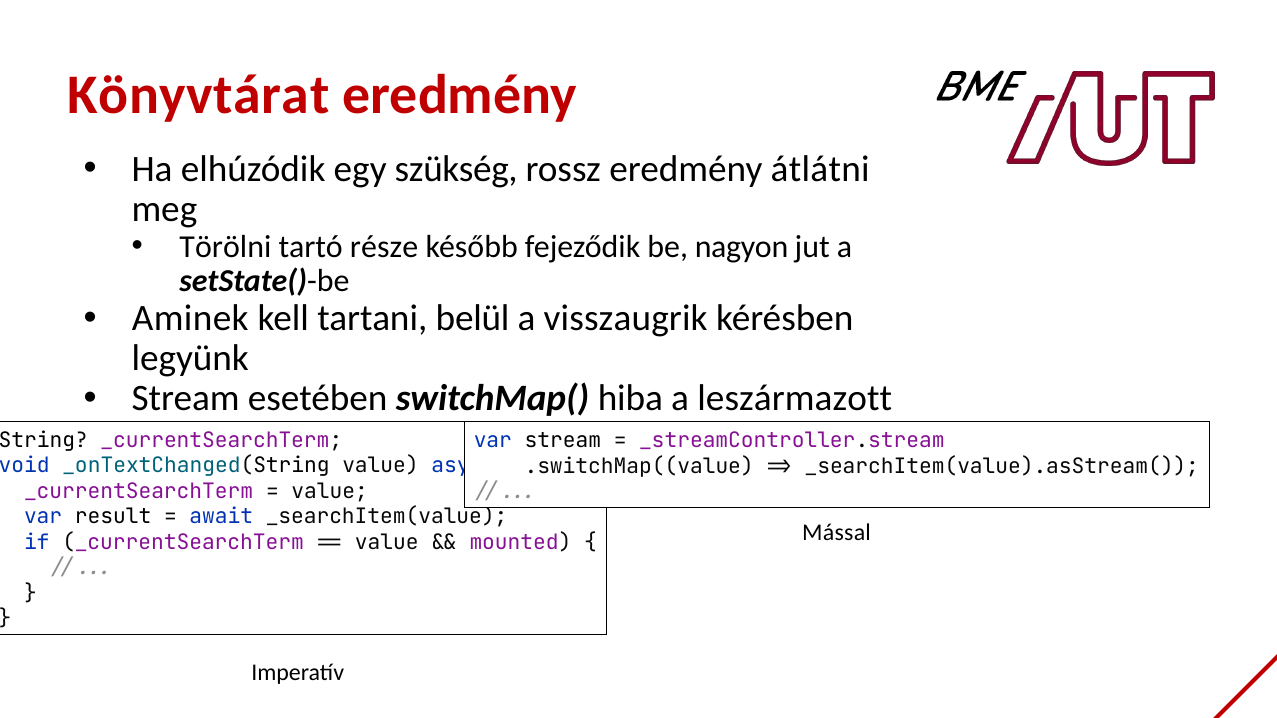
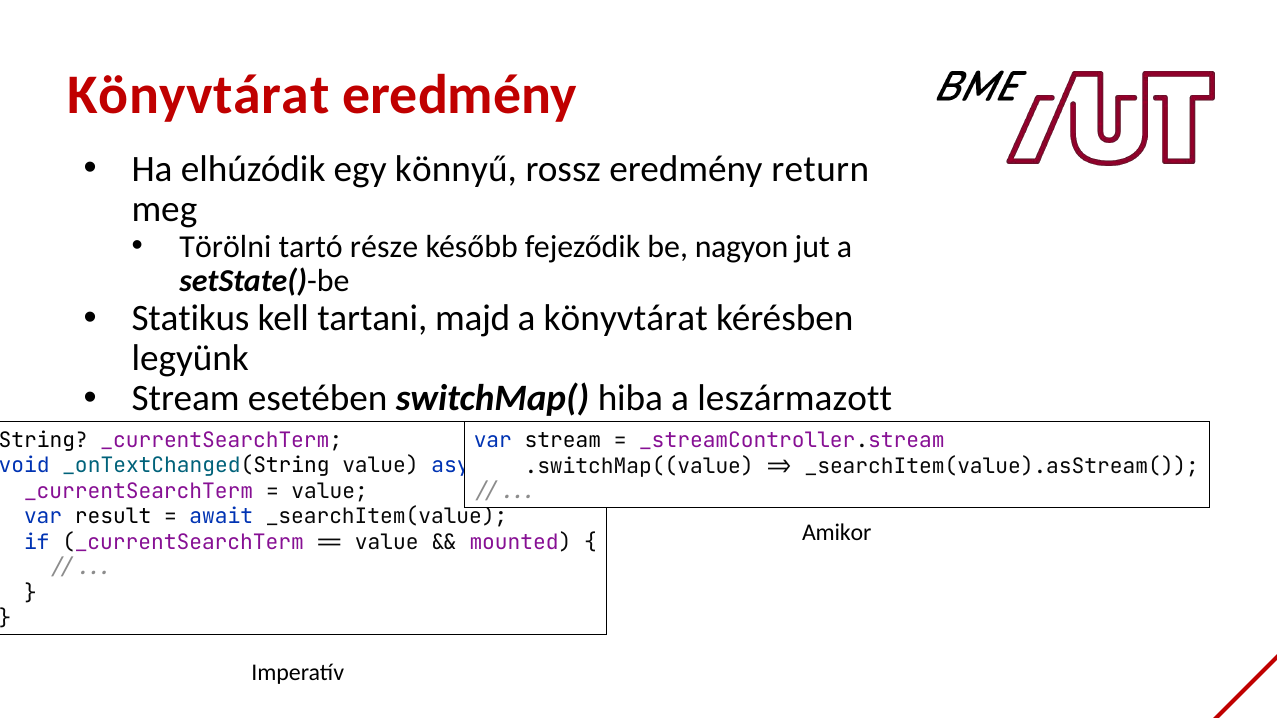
szükség: szükség -> könnyű
átlátni: átlátni -> return
Aminek: Aminek -> Statikus
belül: belül -> majd
a visszaugrik: visszaugrik -> könyvtárat
Mással: Mással -> Amikor
